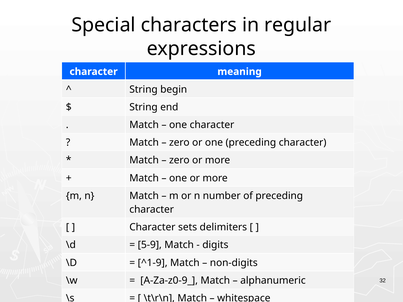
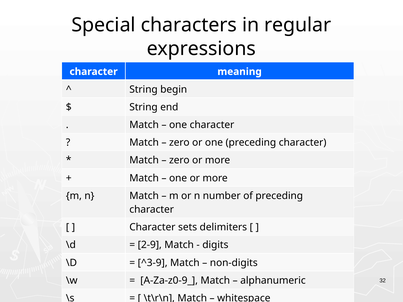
5-9: 5-9 -> 2-9
^1-9: ^1-9 -> ^3-9
